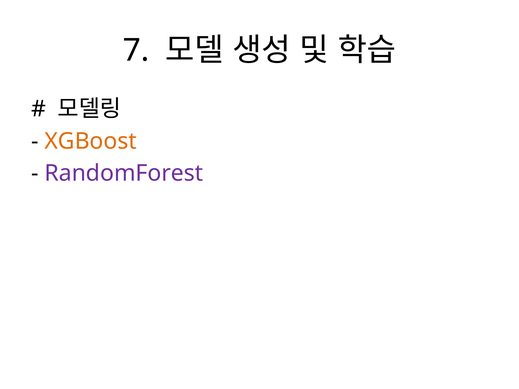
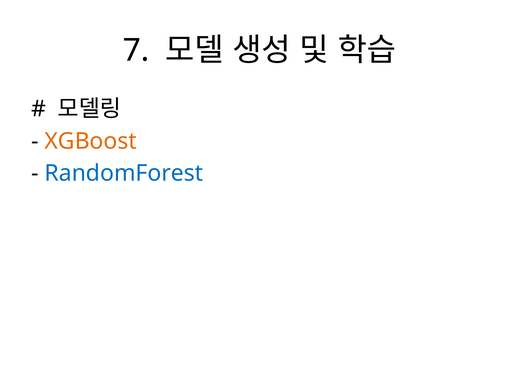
RandomForest colour: purple -> blue
